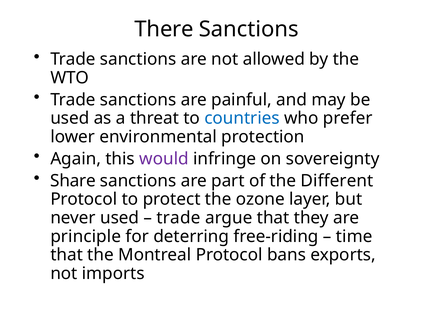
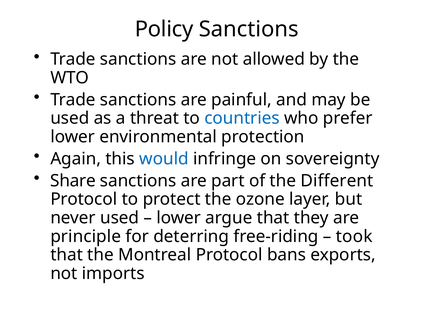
There: There -> Policy
would colour: purple -> blue
trade at (179, 218): trade -> lower
time: time -> took
